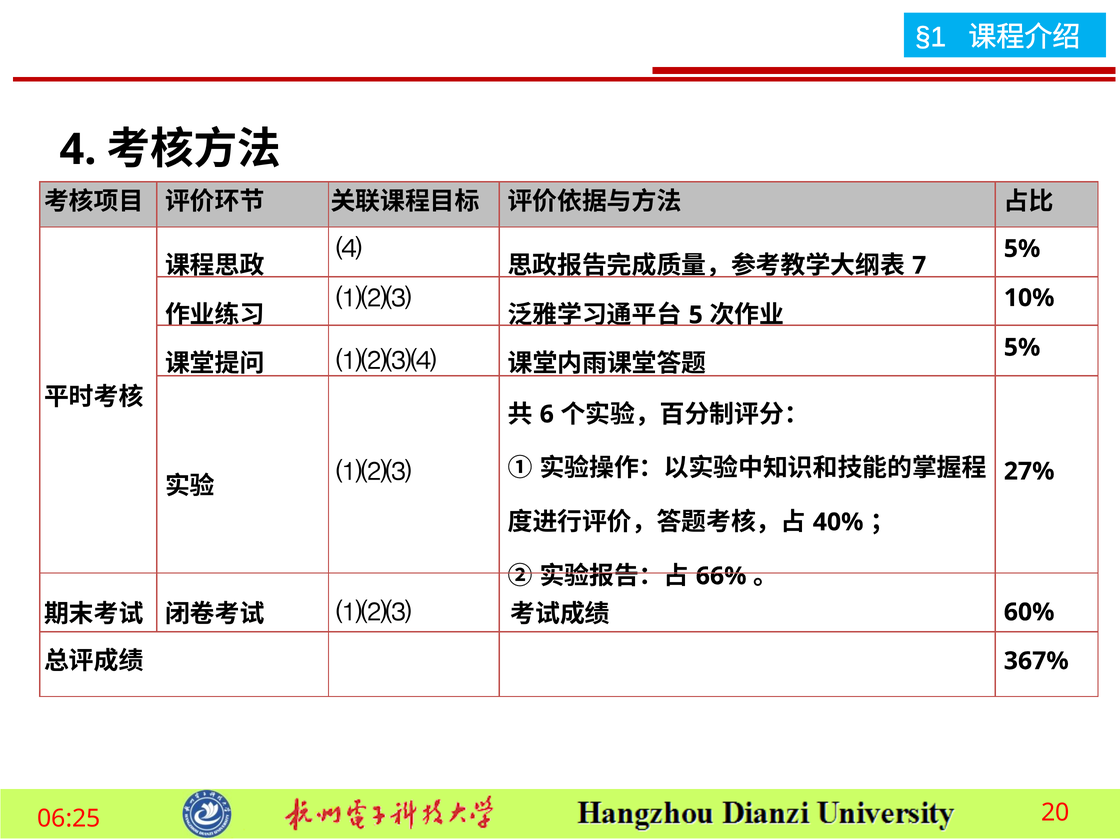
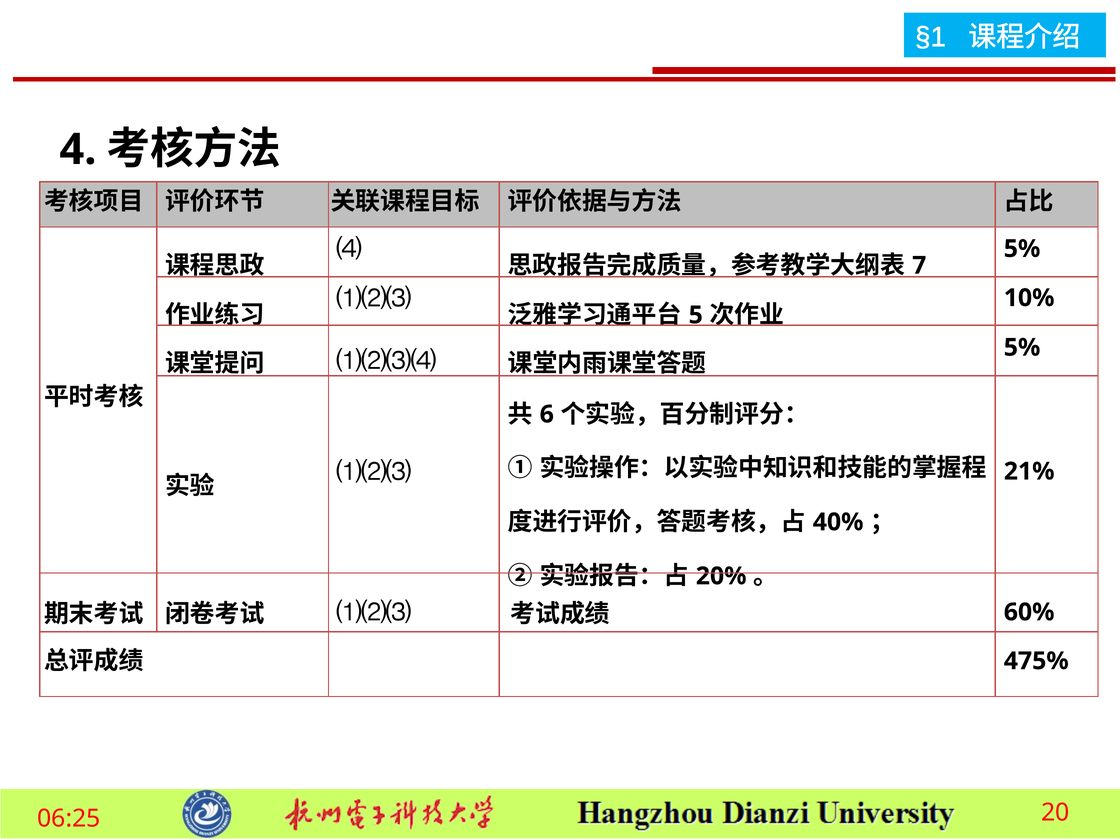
27%: 27% -> 21%
66%: 66% -> 20%
367%: 367% -> 475%
